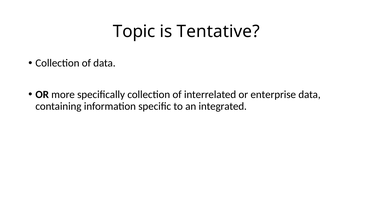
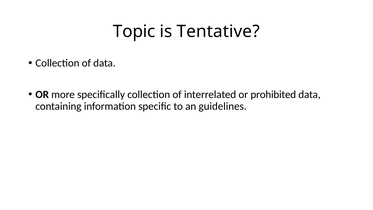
enterprise: enterprise -> prohibited
integrated: integrated -> guidelines
